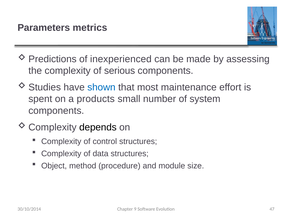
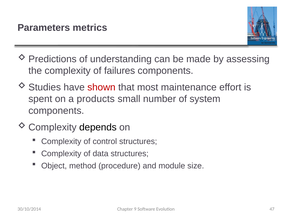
inexperienced: inexperienced -> understanding
serious: serious -> failures
shown colour: blue -> red
